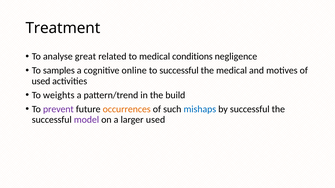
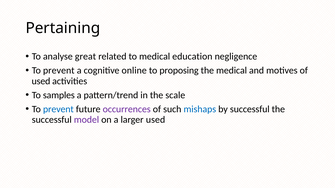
Treatment: Treatment -> Pertaining
conditions: conditions -> education
samples at (59, 71): samples -> prevent
to successful: successful -> proposing
weights: weights -> samples
build: build -> scale
prevent at (58, 109) colour: purple -> blue
occurrences colour: orange -> purple
